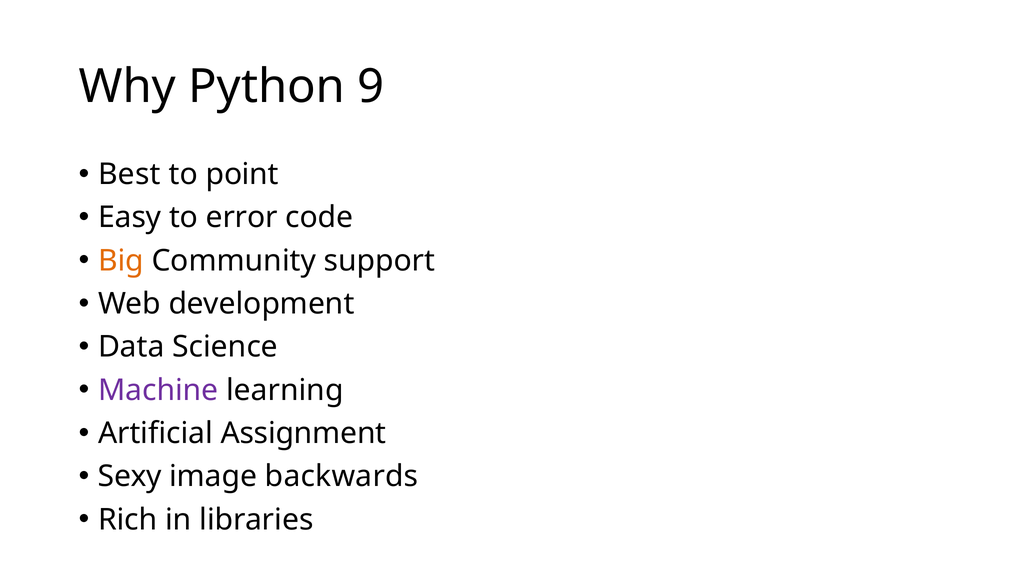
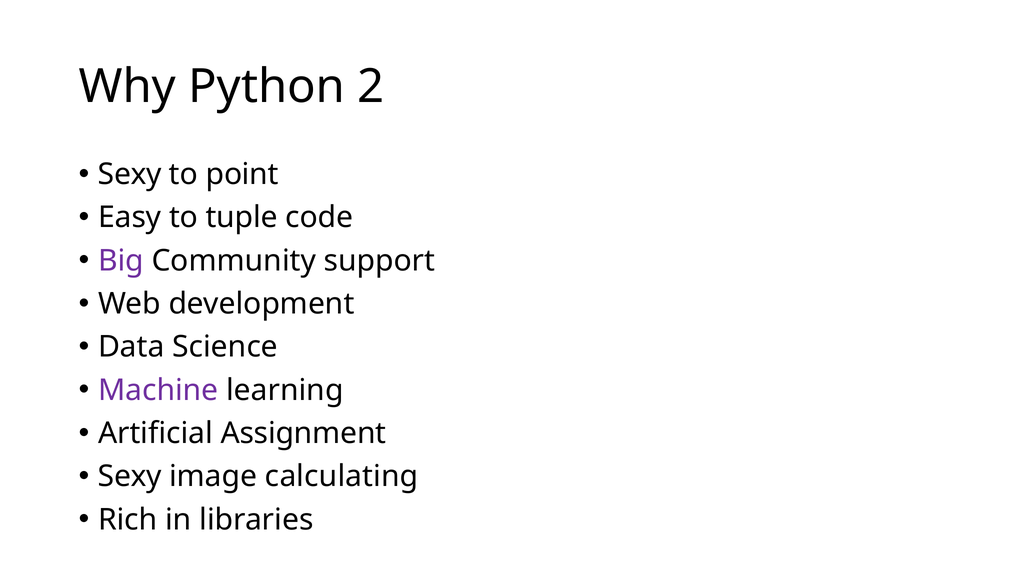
9: 9 -> 2
Best at (129, 174): Best -> Sexy
error: error -> tuple
Big colour: orange -> purple
backwards: backwards -> calculating
